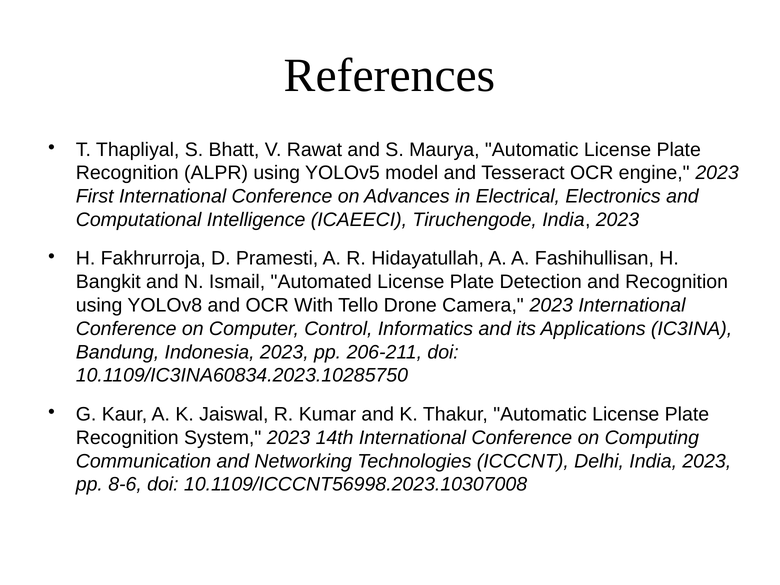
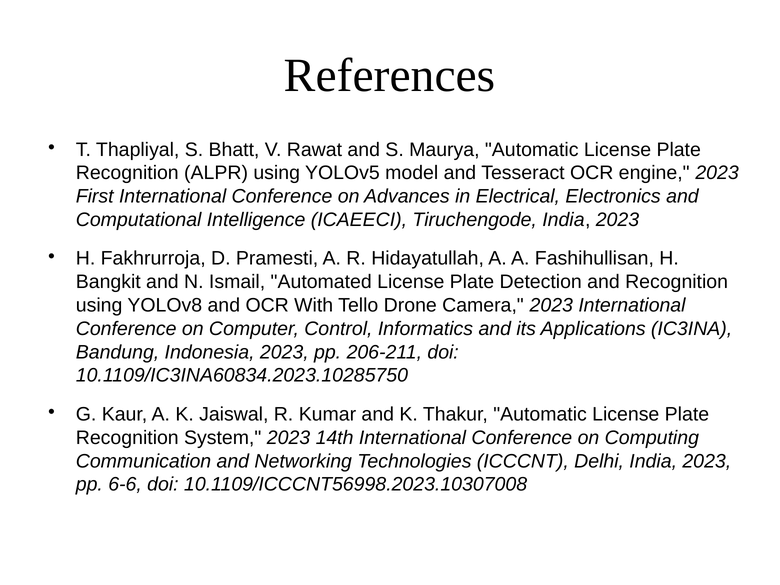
8-6: 8-6 -> 6-6
